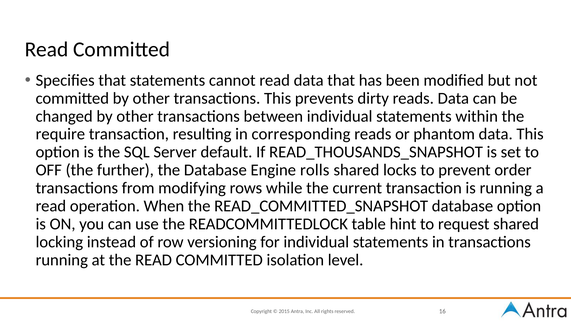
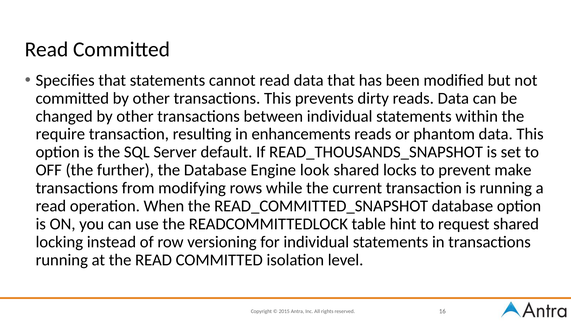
corresponding: corresponding -> enhancements
rolls: rolls -> look
order: order -> make
